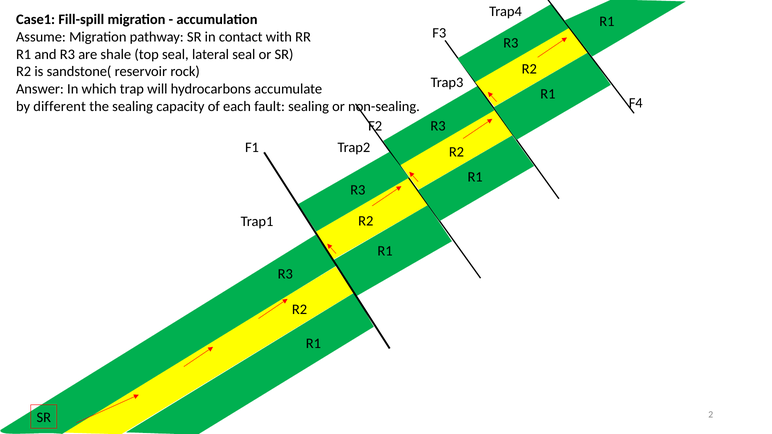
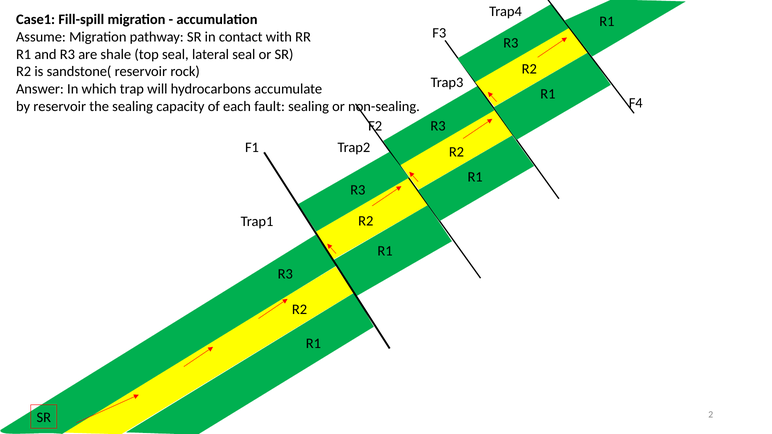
by different: different -> reservoir
